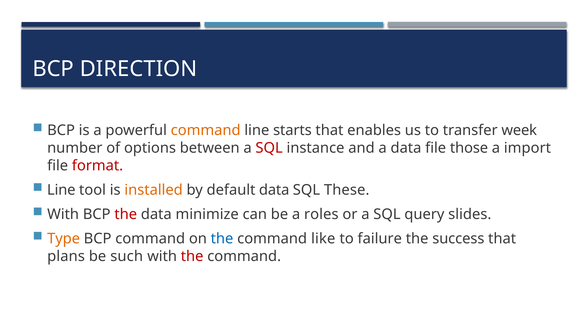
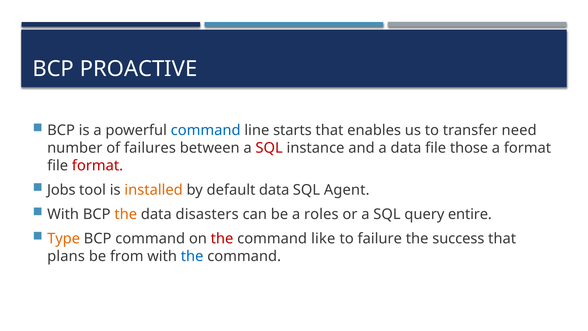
DIRECTION: DIRECTION -> PROACTIVE
command at (206, 130) colour: orange -> blue
week: week -> need
options: options -> failures
a import: import -> format
Line at (61, 190): Line -> Jobs
These: These -> Agent
the at (126, 214) colour: red -> orange
minimize: minimize -> disasters
slides: slides -> entire
the at (222, 238) colour: blue -> red
such: such -> from
the at (192, 256) colour: red -> blue
